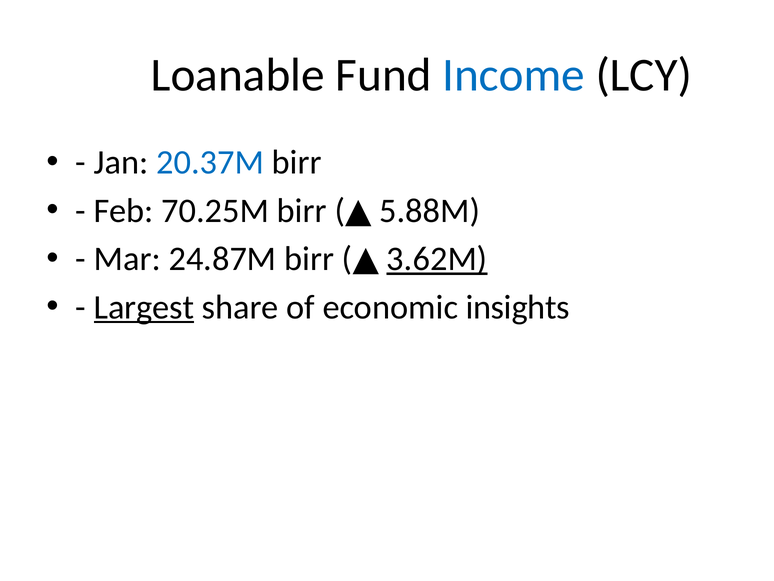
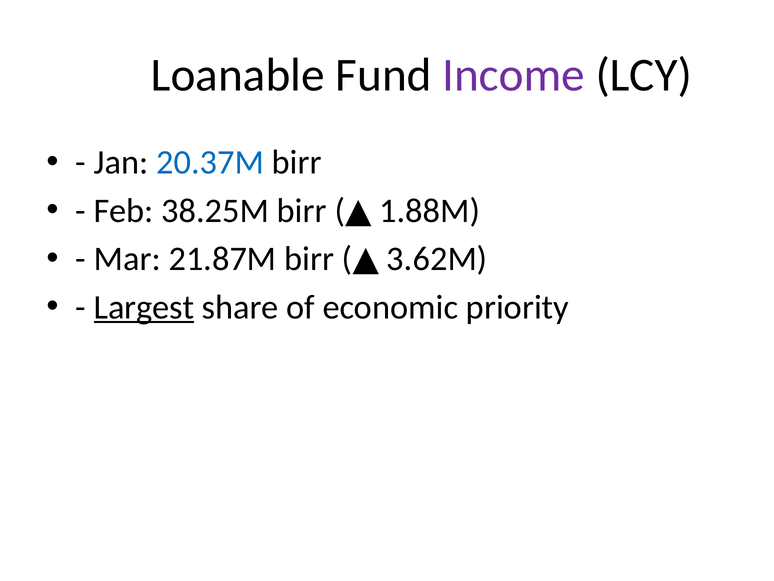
Income colour: blue -> purple
70.25M: 70.25M -> 38.25M
5.88M: 5.88M -> 1.88M
24.87M: 24.87M -> 21.87M
3.62M underline: present -> none
insights: insights -> priority
